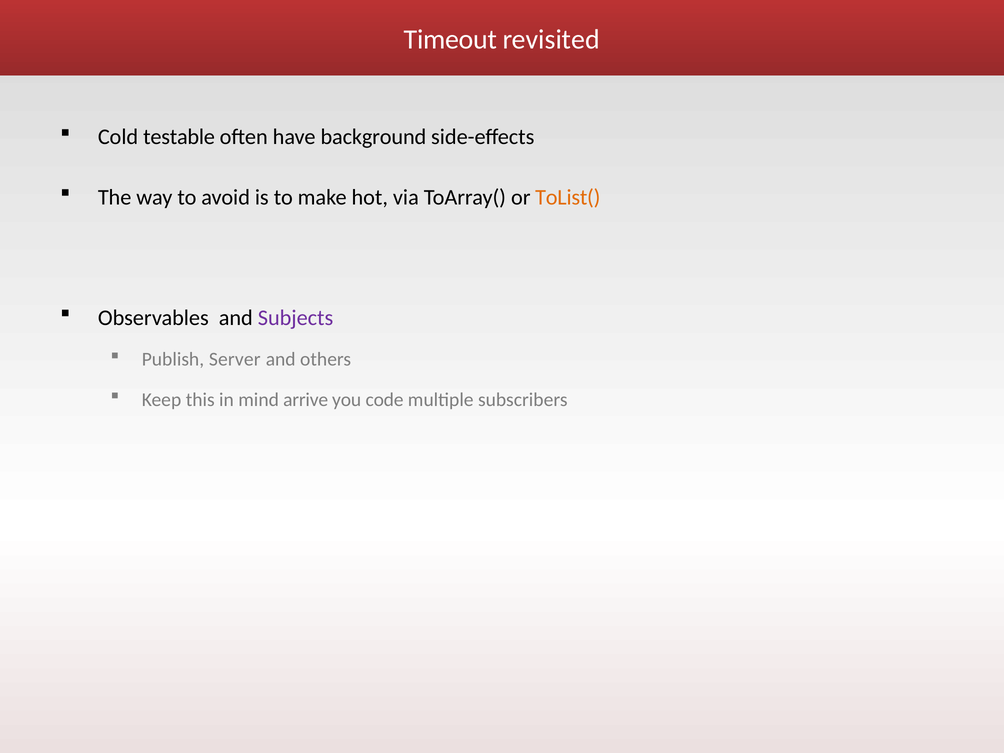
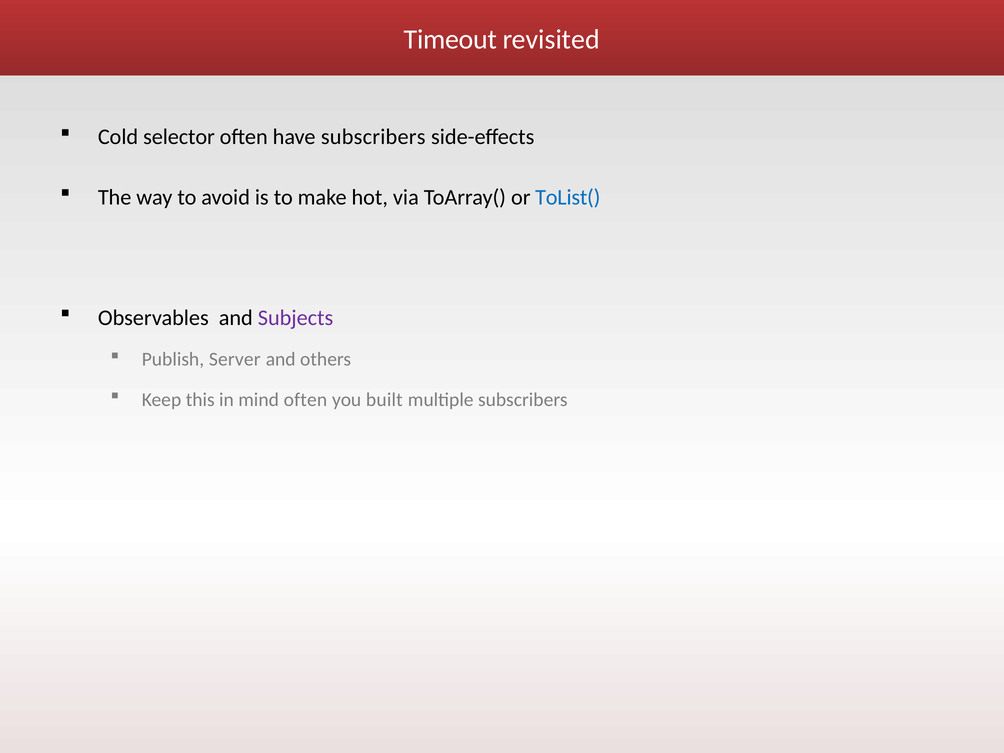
testable: testable -> selector
have background: background -> subscribers
ToList( colour: orange -> blue
mind arrive: arrive -> often
code: code -> built
